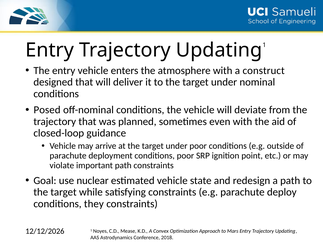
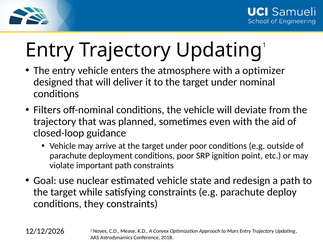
construct: construct -> optimizer
Posed: Posed -> Filters
